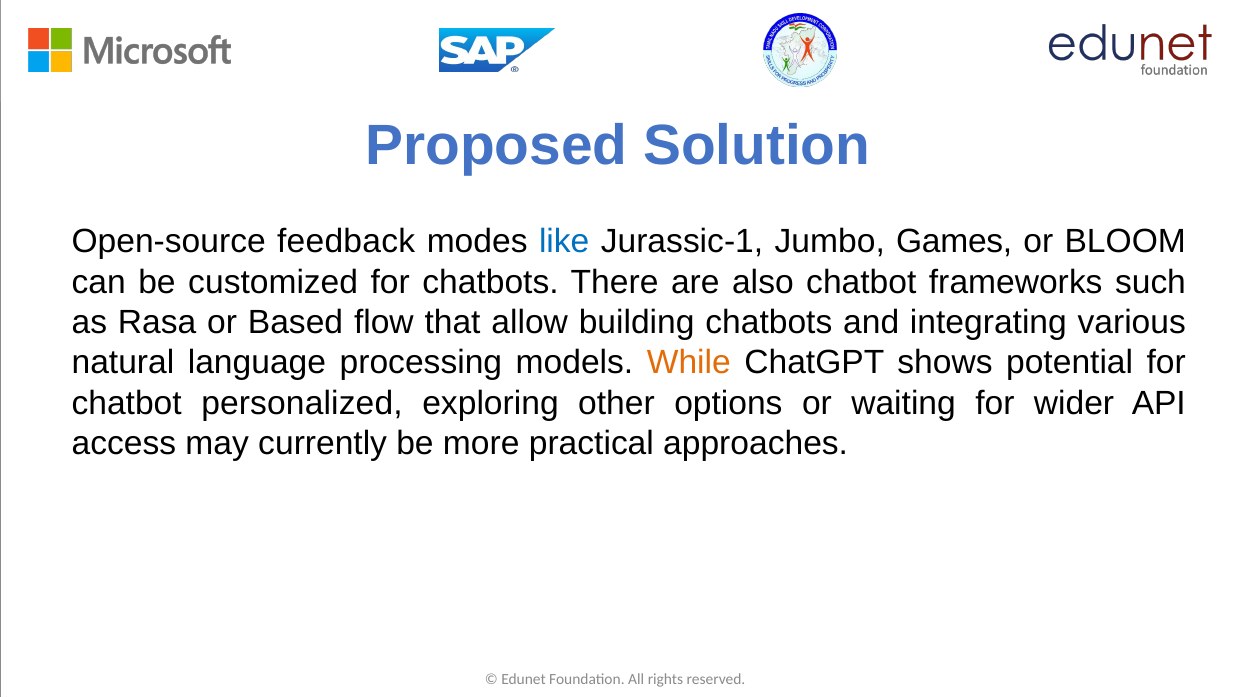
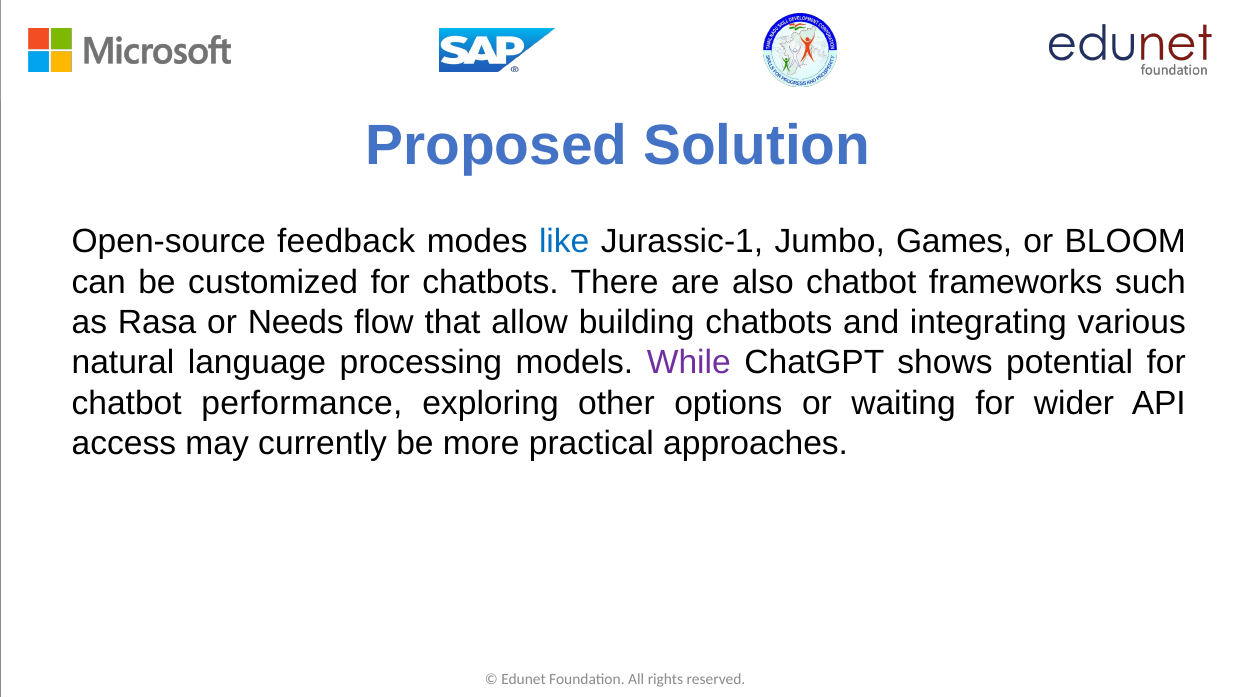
Based: Based -> Needs
While colour: orange -> purple
personalized: personalized -> performance
